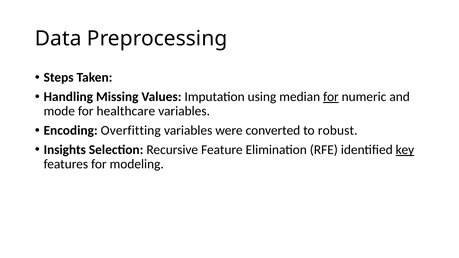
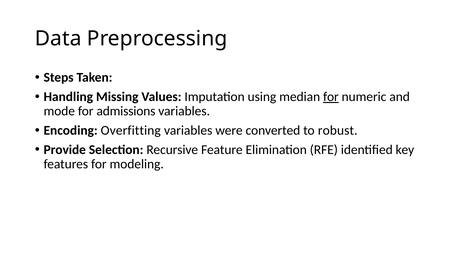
healthcare: healthcare -> admissions
Insights: Insights -> Provide
key underline: present -> none
